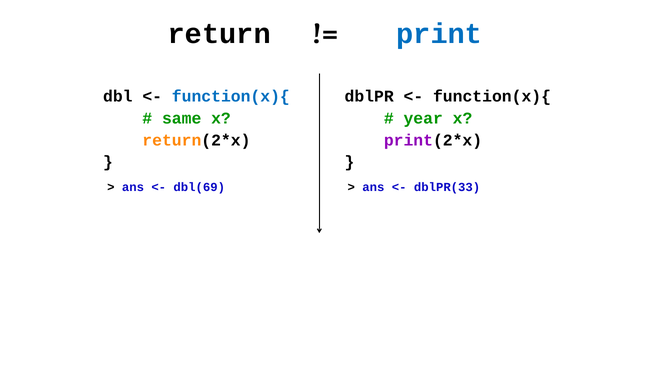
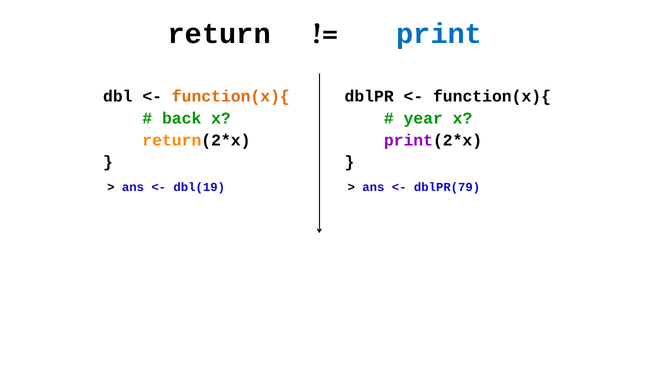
function(x){ at (231, 96) colour: blue -> orange
same: same -> back
dbl(69: dbl(69 -> dbl(19
dblPR(33: dblPR(33 -> dblPR(79
